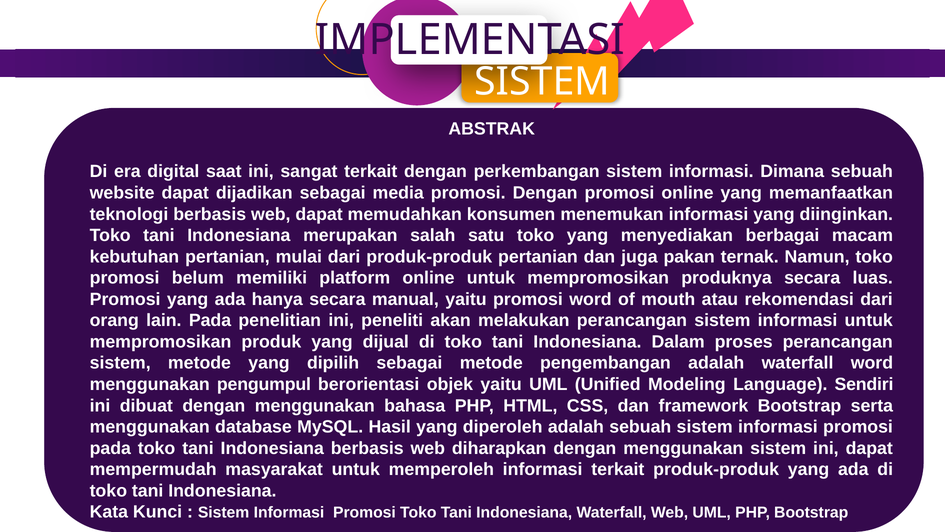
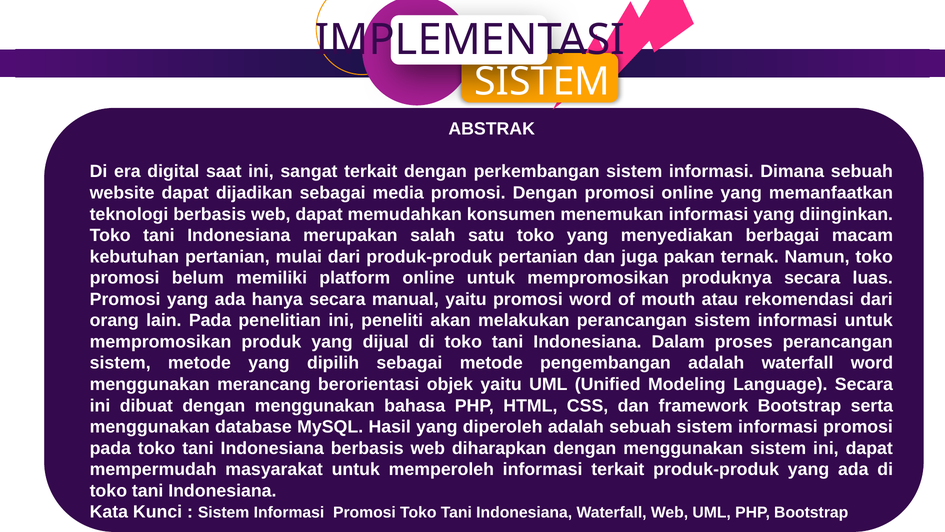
pengumpul: pengumpul -> merancang
Language Sendiri: Sendiri -> Secara
